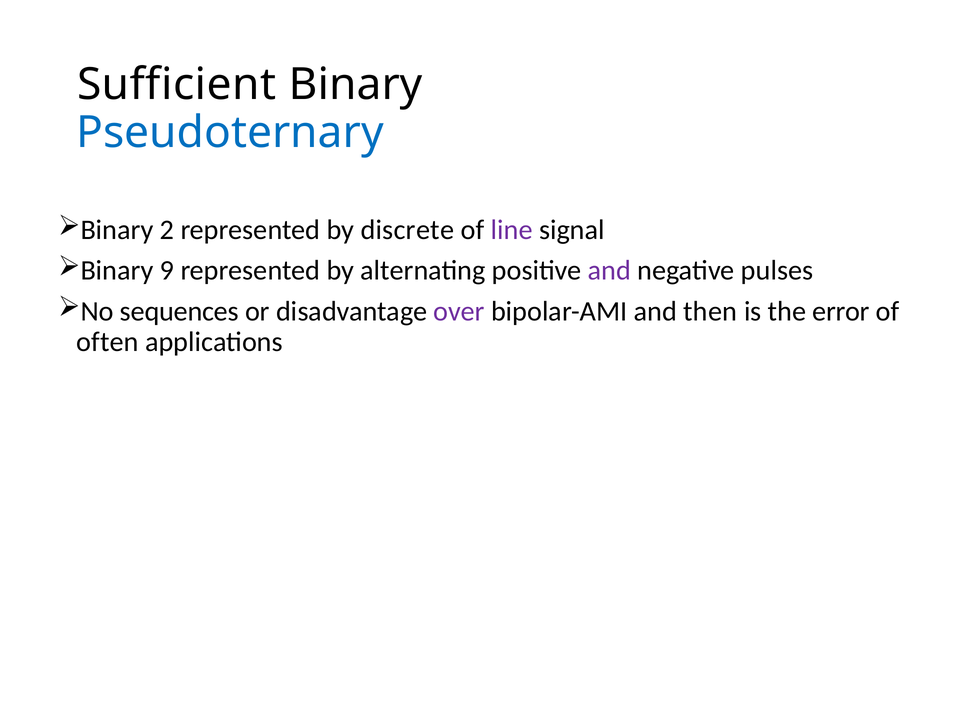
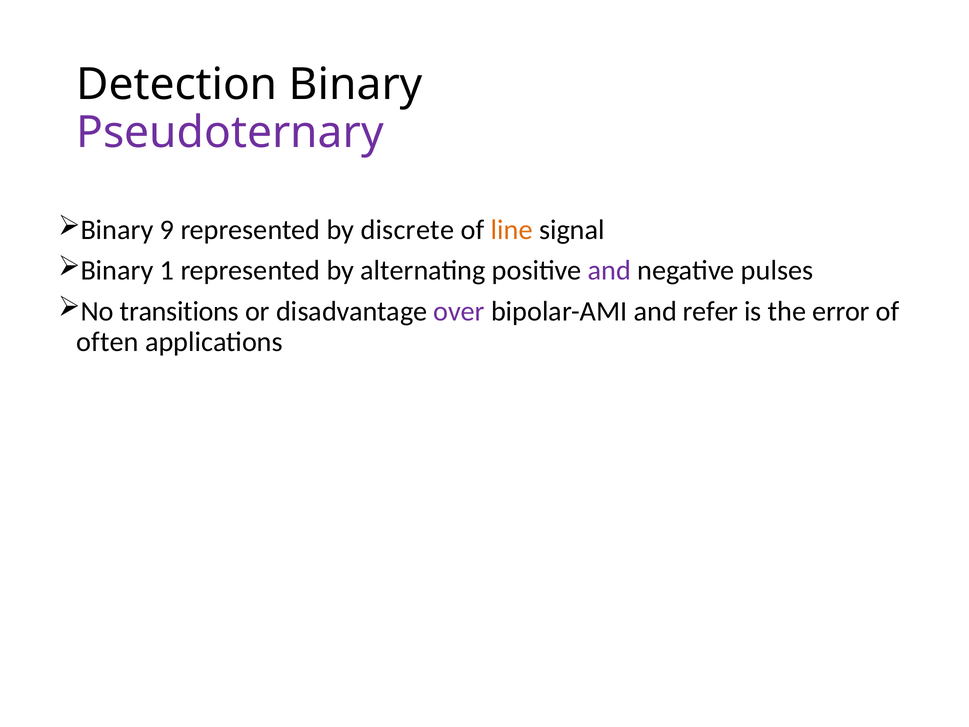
Sufficient: Sufficient -> Detection
Pseudoternary colour: blue -> purple
2: 2 -> 9
line colour: purple -> orange
9: 9 -> 1
sequences: sequences -> transitions
then: then -> refer
